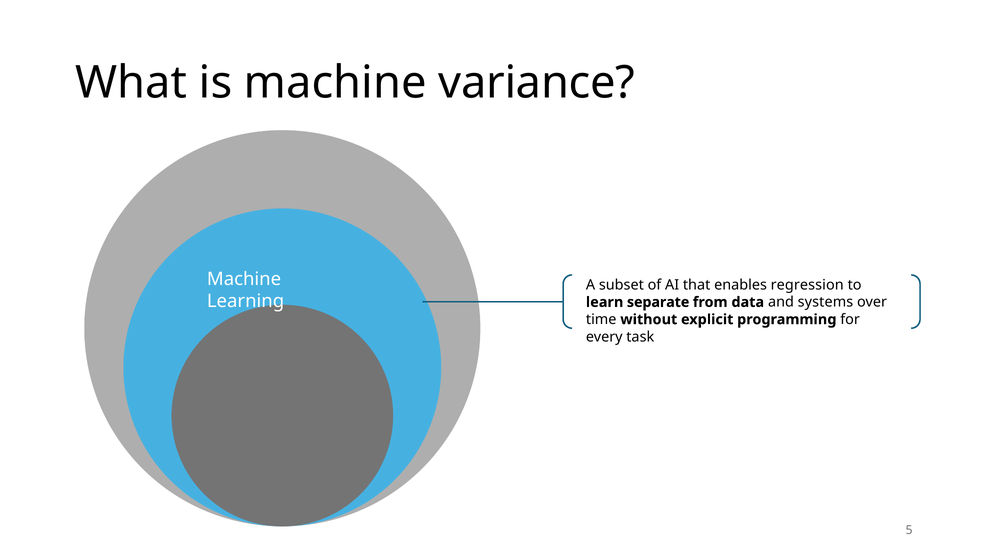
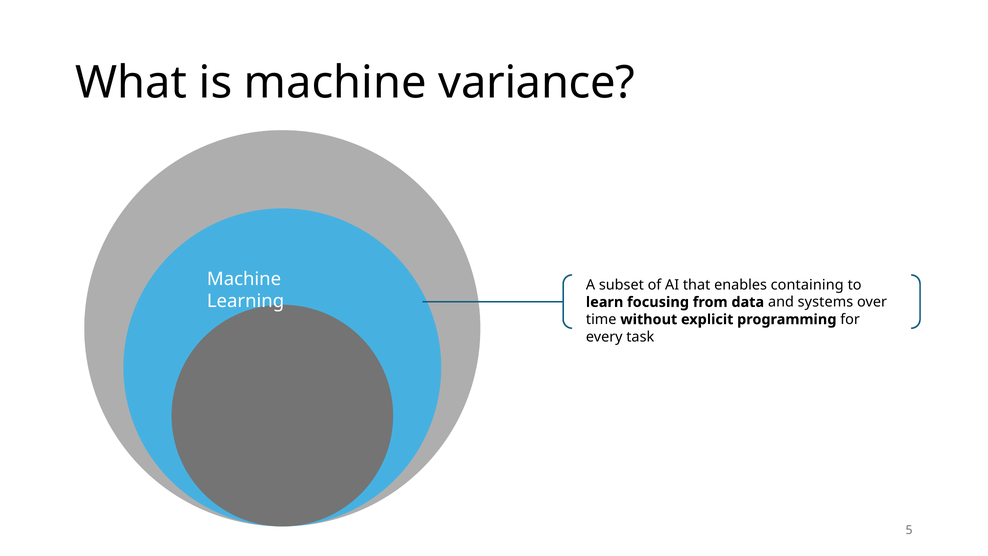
regression: regression -> containing
separate: separate -> focusing
